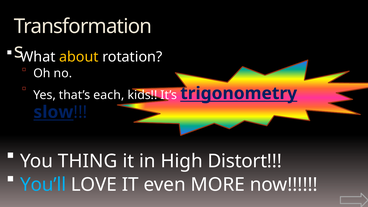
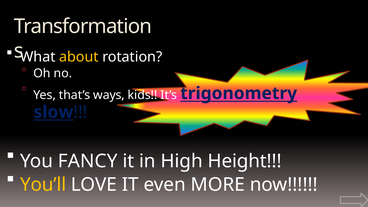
each: each -> ways
THING: THING -> FANCY
Distort: Distort -> Height
You’ll colour: light blue -> yellow
